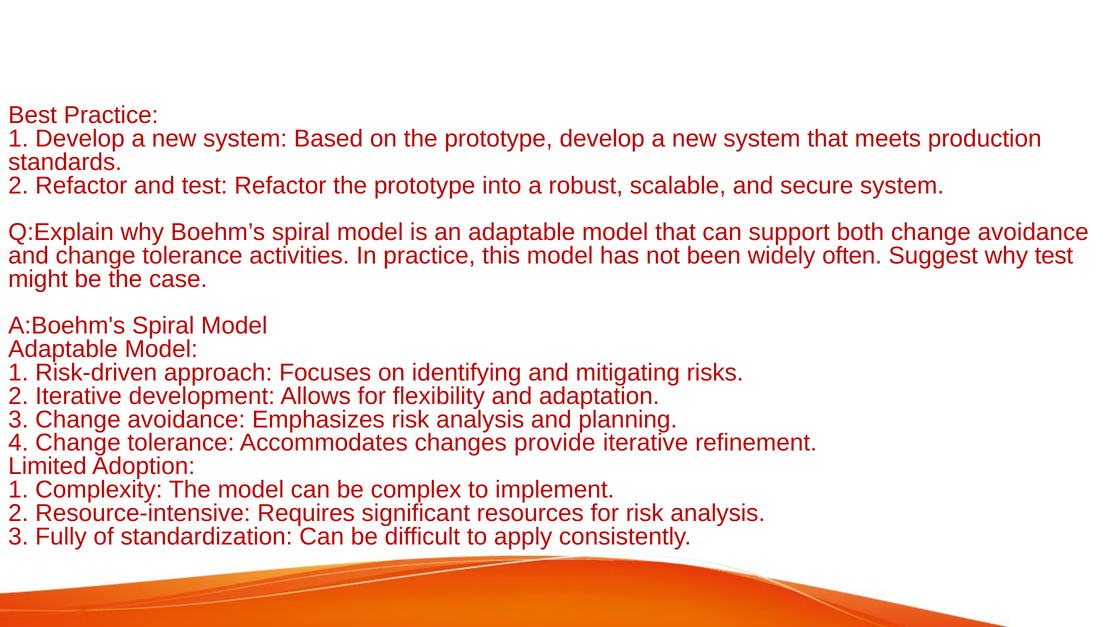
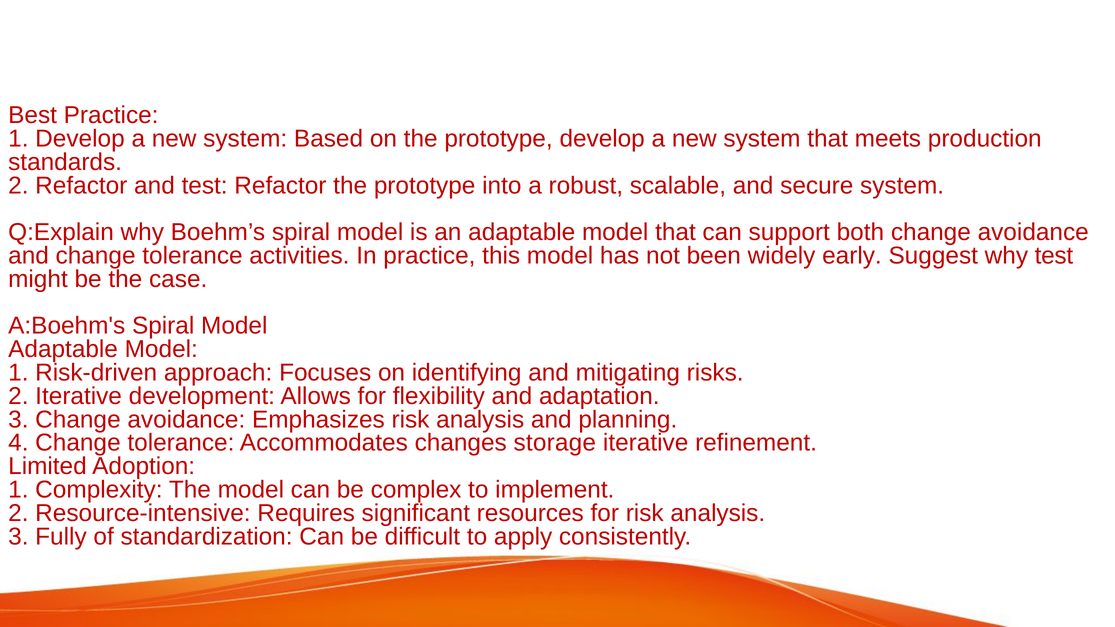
often: often -> early
provide: provide -> storage
